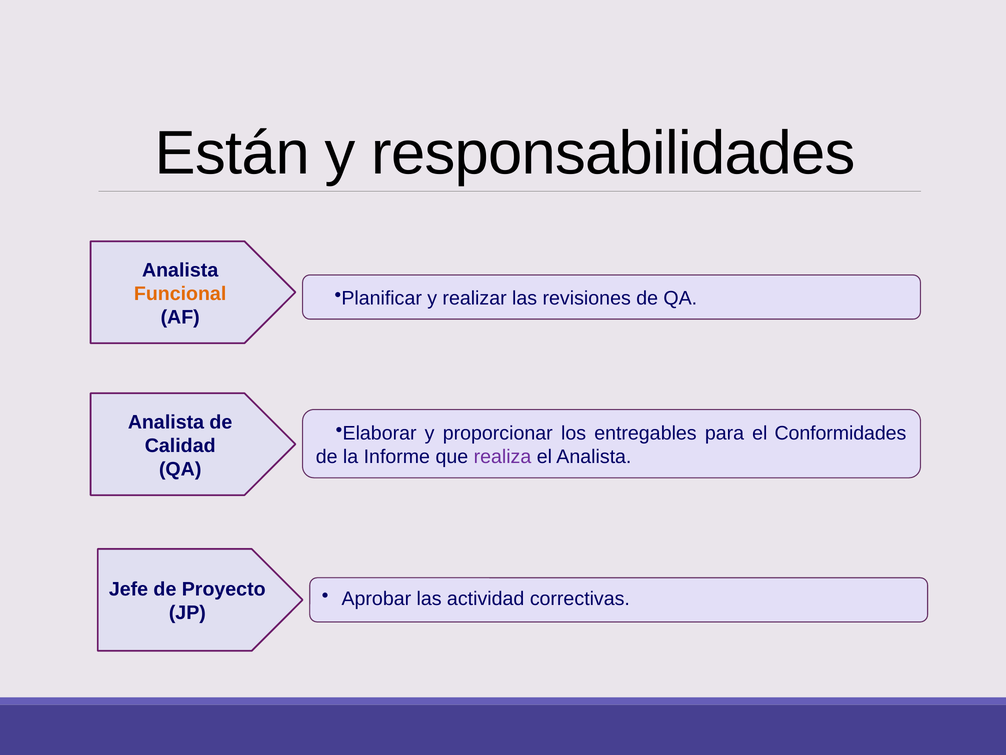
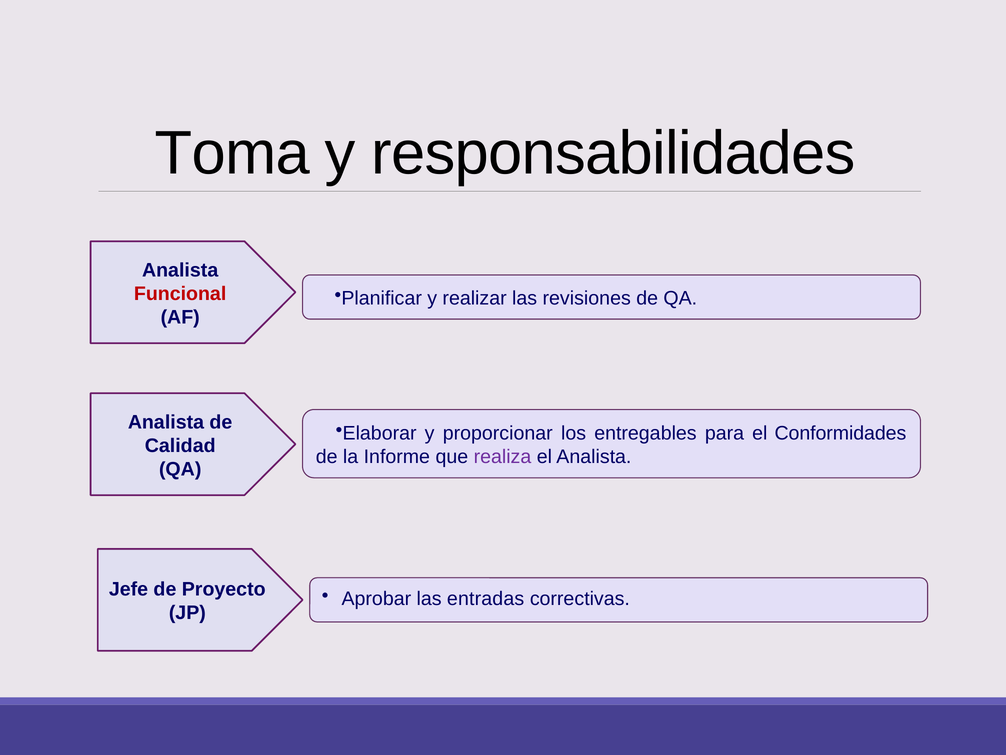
Están: Están -> Toma
Funcional colour: orange -> red
actividad: actividad -> entradas
